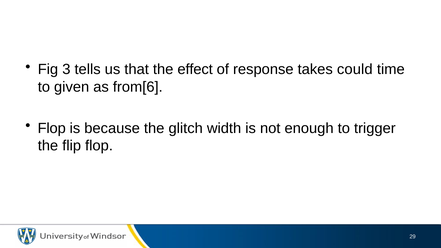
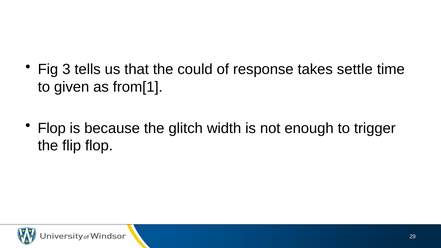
effect: effect -> could
could: could -> settle
from[6: from[6 -> from[1
